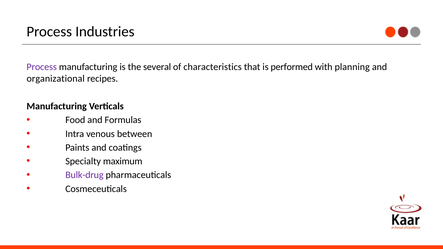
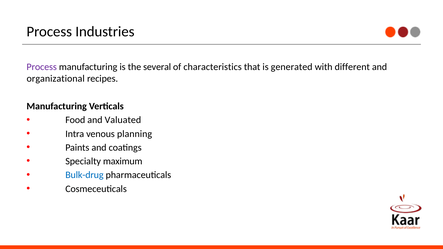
performed: performed -> generated
planning: planning -> different
Formulas: Formulas -> Valuated
between: between -> planning
Bulk-drug colour: purple -> blue
